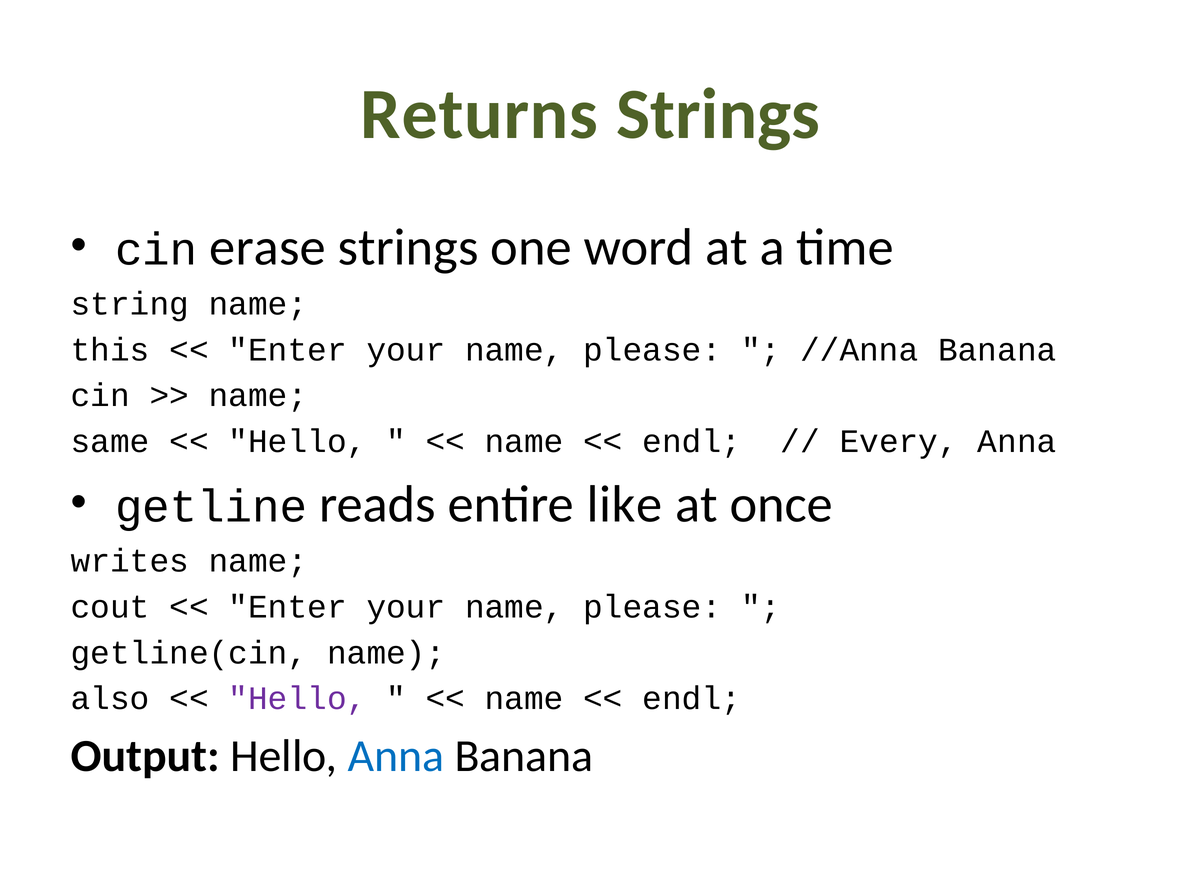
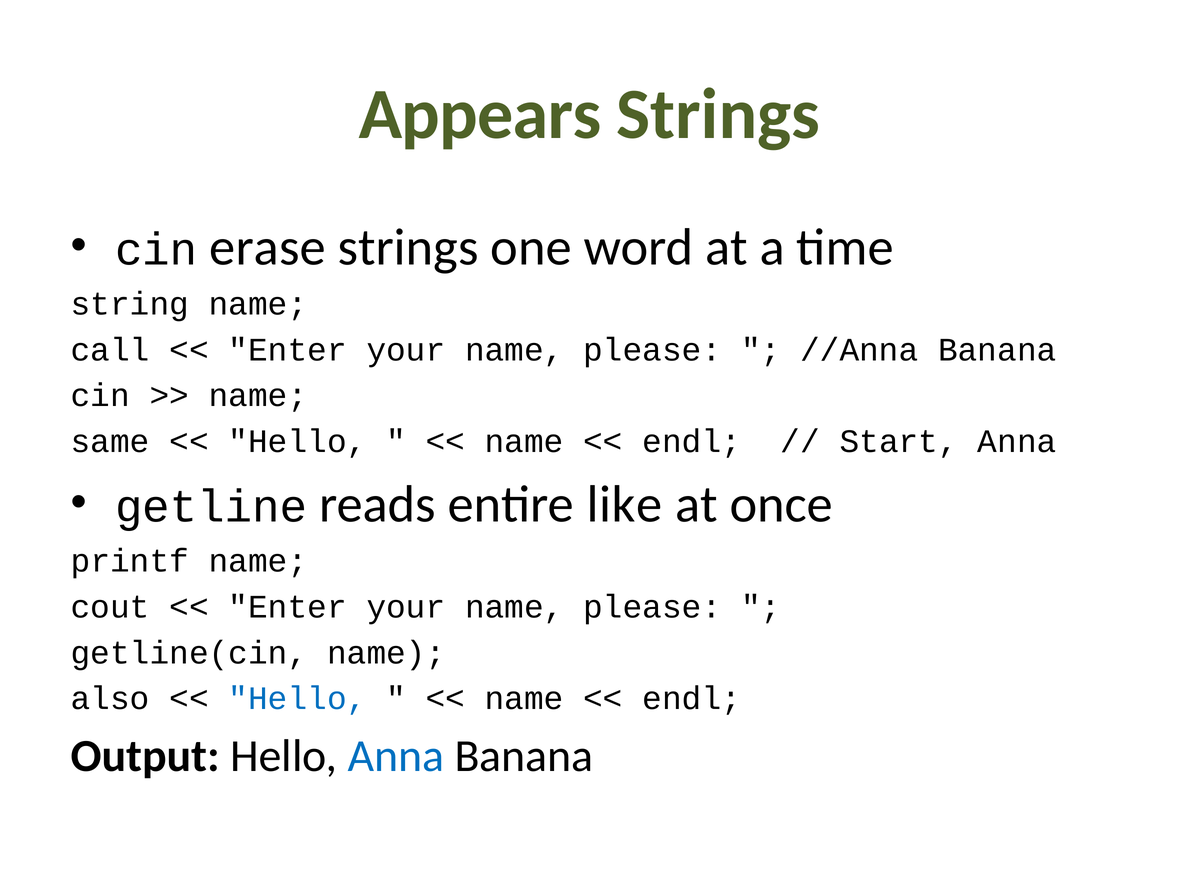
Returns: Returns -> Appears
this: this -> call
Every: Every -> Start
writes: writes -> printf
Hello at (297, 699) colour: purple -> blue
